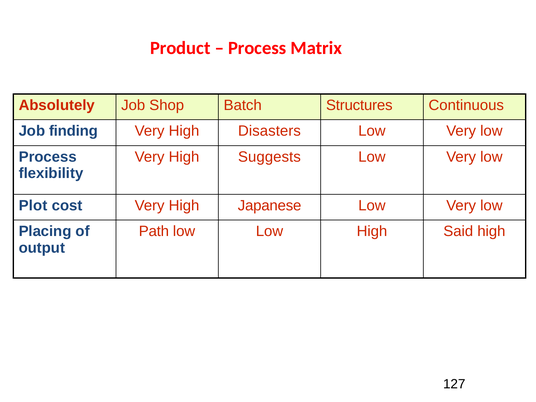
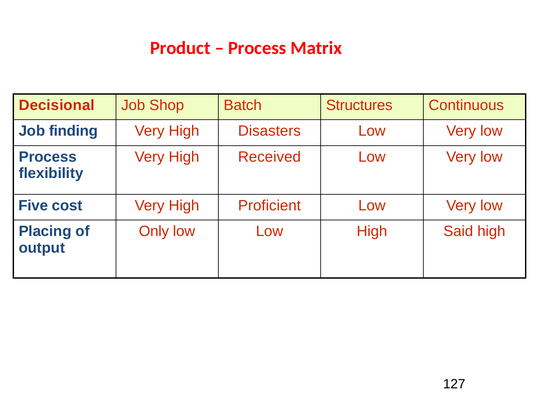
Absolutely: Absolutely -> Decisional
Suggests: Suggests -> Received
Plot: Plot -> Five
Japanese: Japanese -> Proficient
Path: Path -> Only
